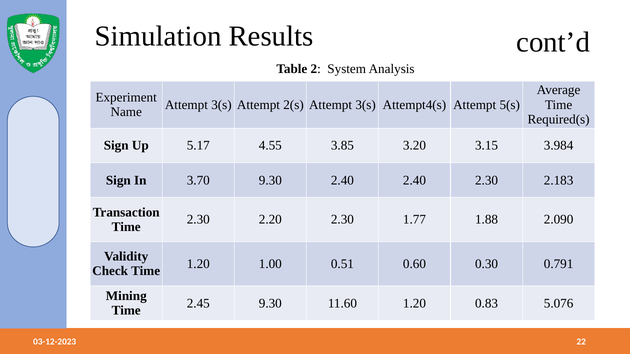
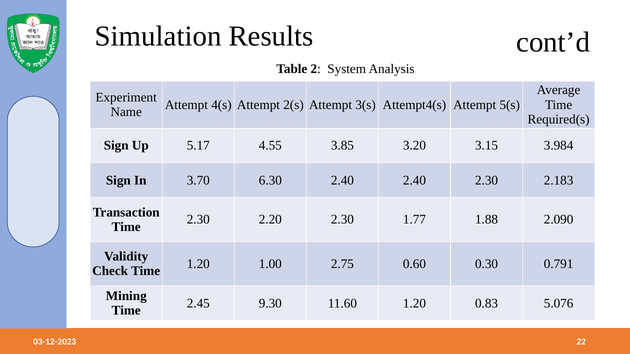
3(s at (221, 105): 3(s -> 4(s
3.70 9.30: 9.30 -> 6.30
0.51: 0.51 -> 2.75
